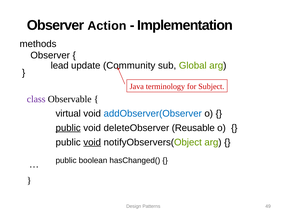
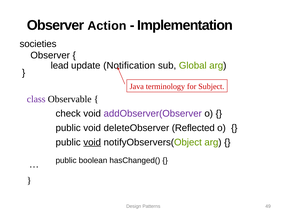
methods: methods -> societies
Community: Community -> Notification
virtual: virtual -> check
addObserver(Observer colour: blue -> purple
public at (68, 128) underline: present -> none
Reusable: Reusable -> Reflected
